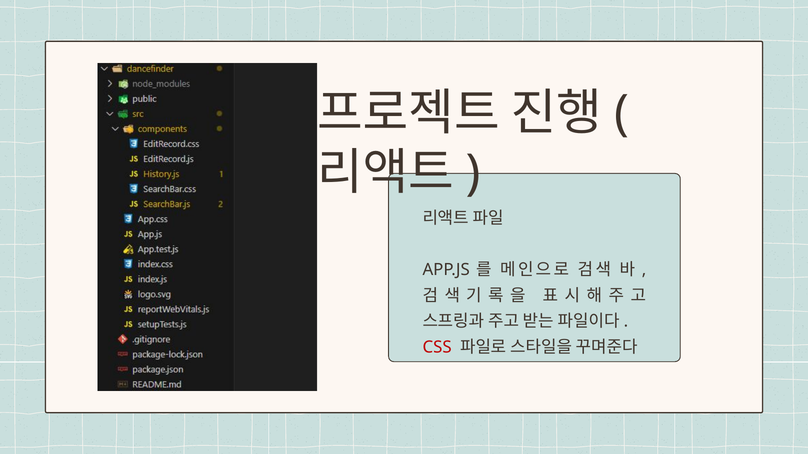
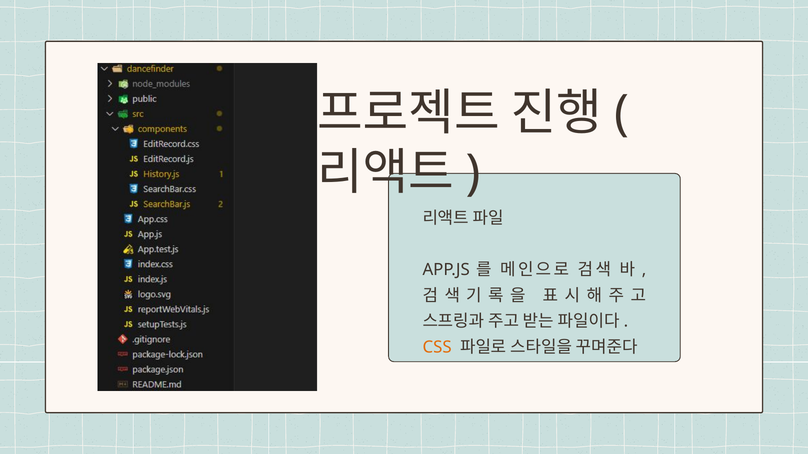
CSS colour: red -> orange
